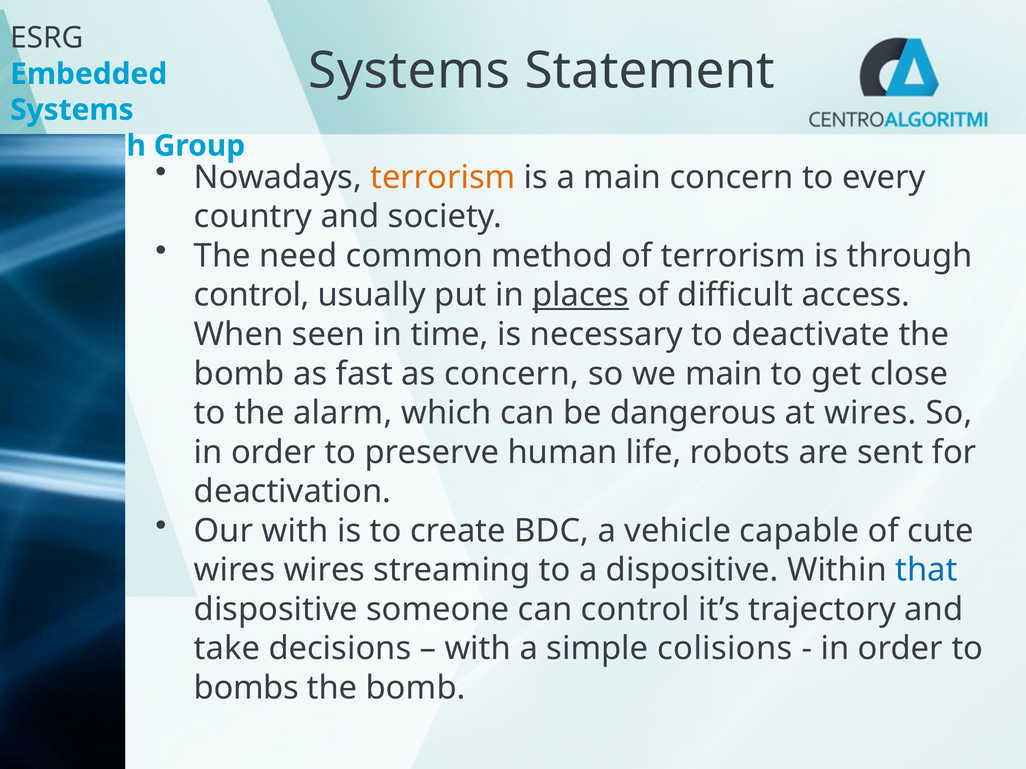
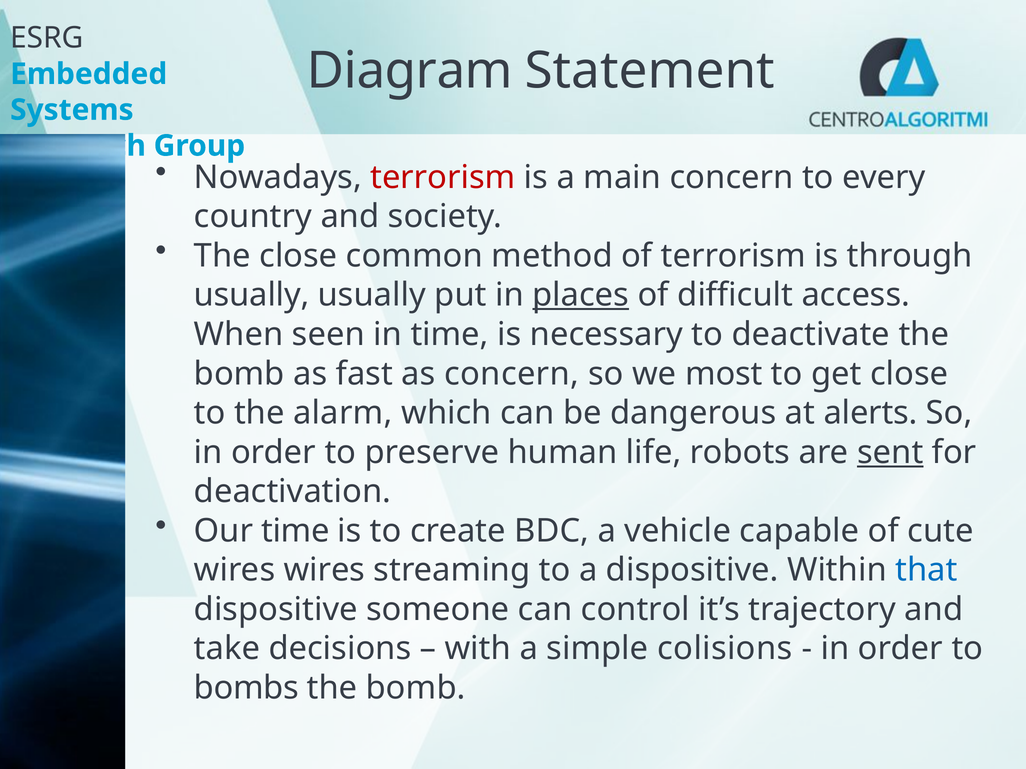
Systems at (409, 71): Systems -> Diagram
terrorism at (443, 177) colour: orange -> red
The need: need -> close
control at (252, 295): control -> usually
we main: main -> most
at wires: wires -> alerts
sent underline: none -> present
Our with: with -> time
